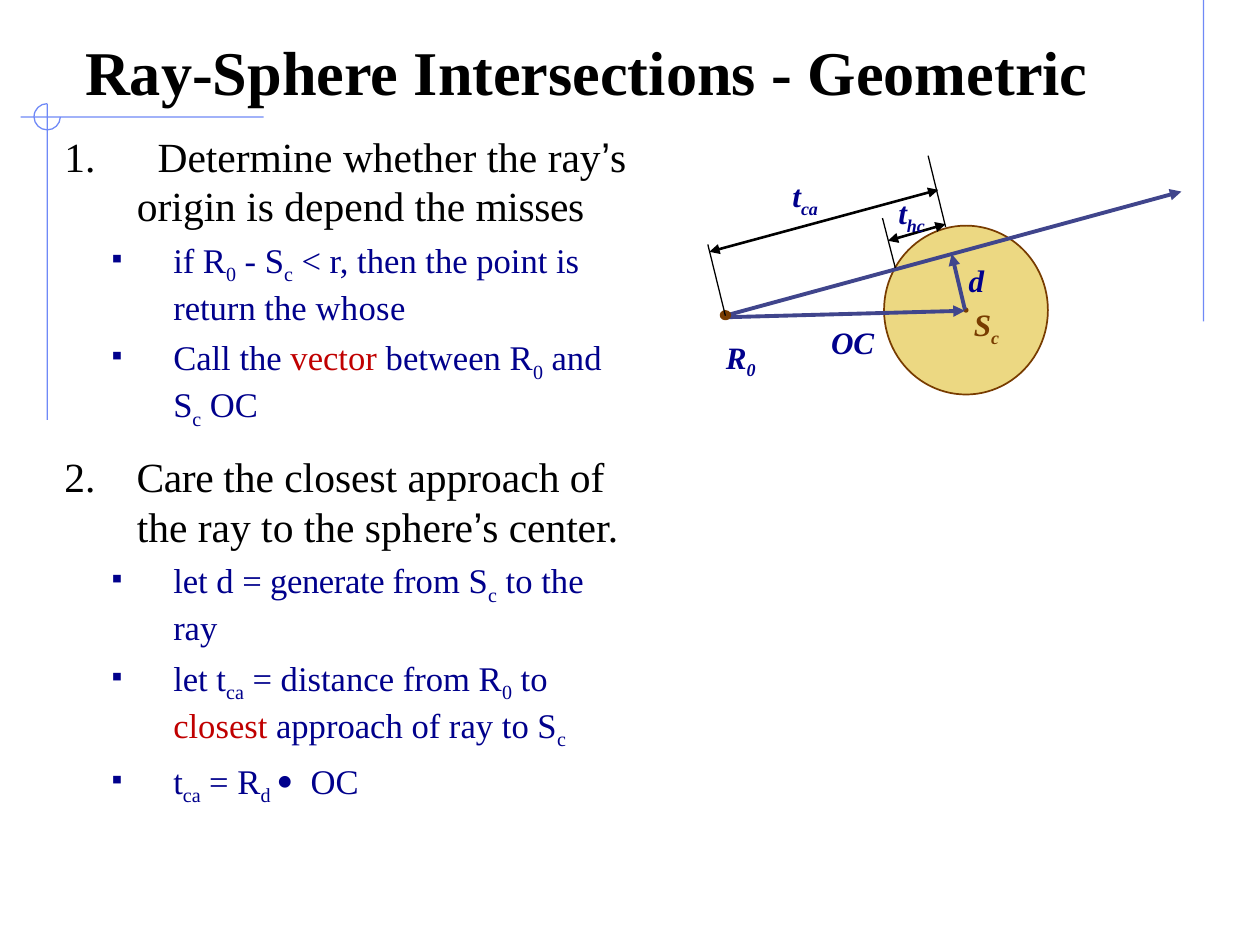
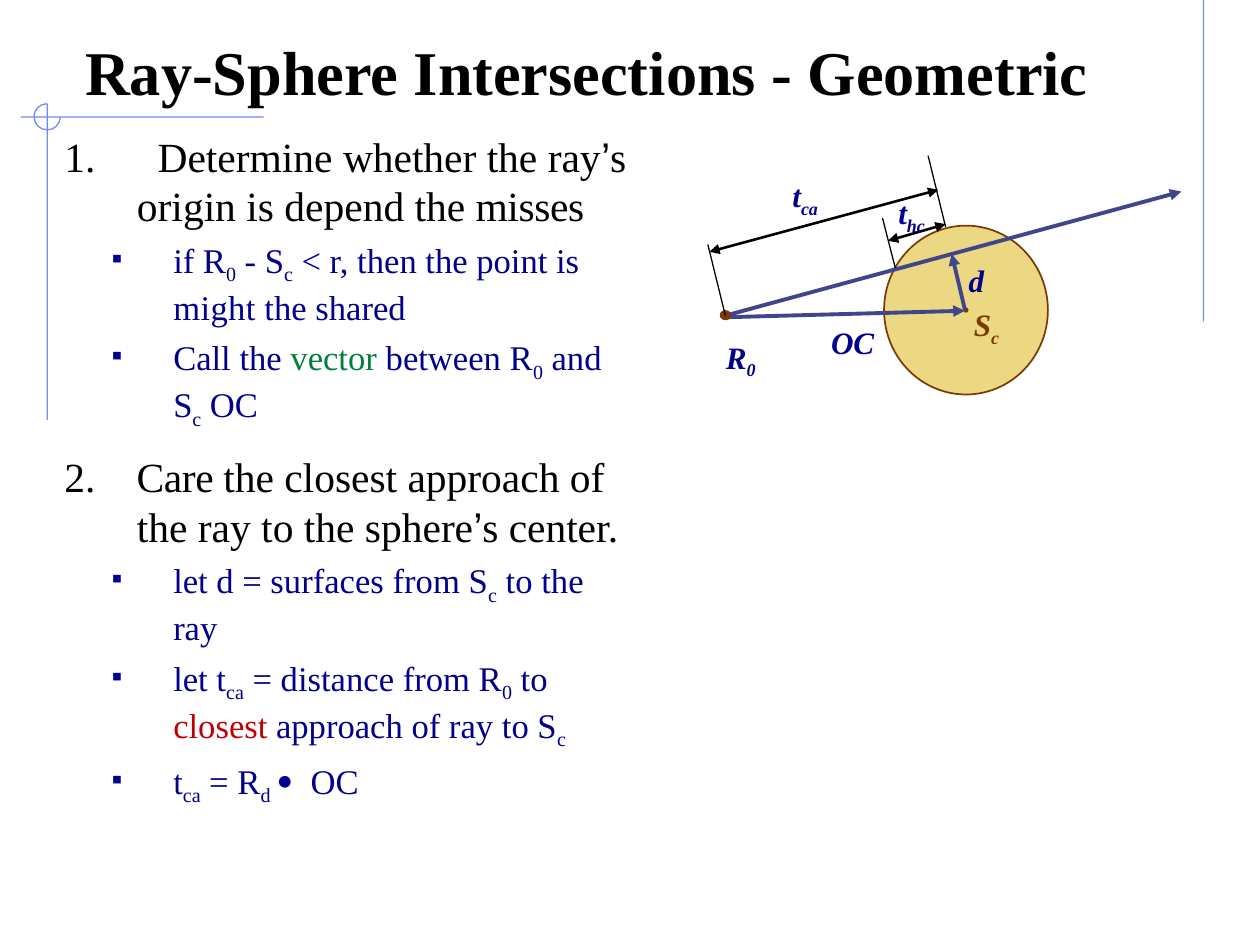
return: return -> might
whose: whose -> shared
vector colour: red -> green
generate: generate -> surfaces
